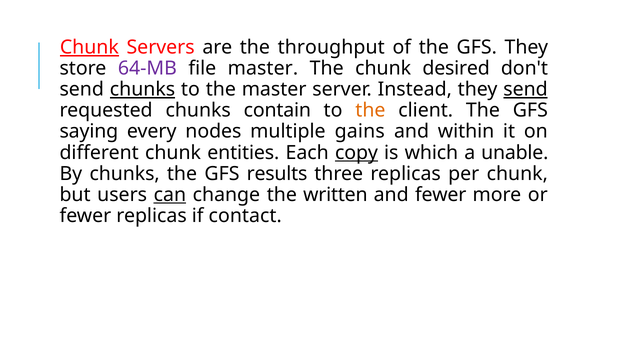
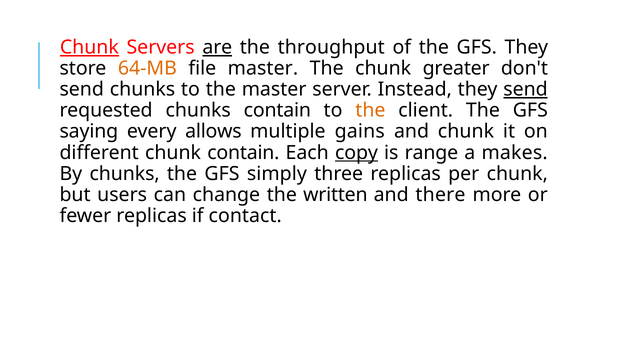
are underline: none -> present
64-MB colour: purple -> orange
desired: desired -> greater
chunks at (142, 90) underline: present -> none
nodes: nodes -> allows
and within: within -> chunk
chunk entities: entities -> contain
which: which -> range
unable: unable -> makes
results: results -> simply
can underline: present -> none
and fewer: fewer -> there
